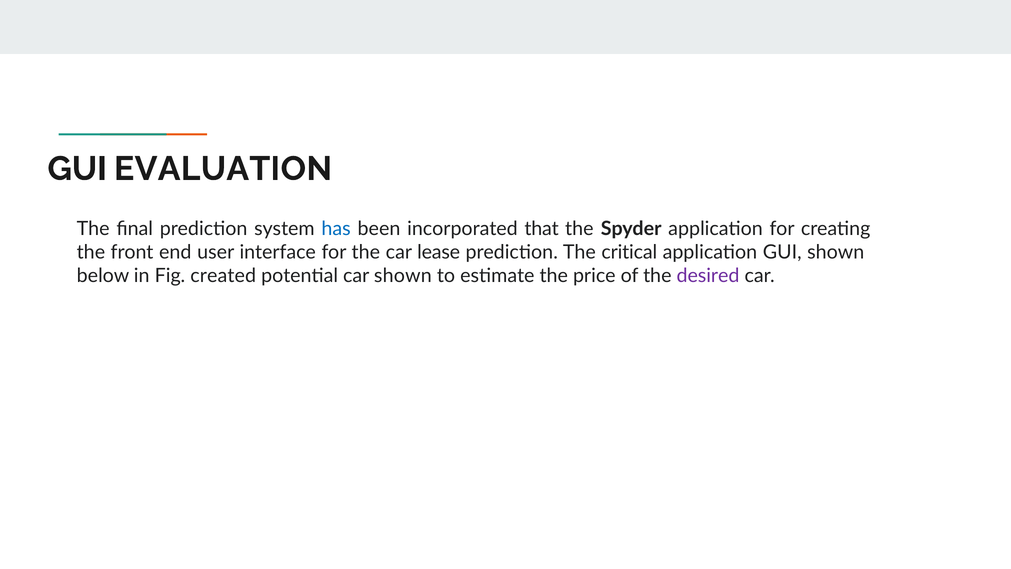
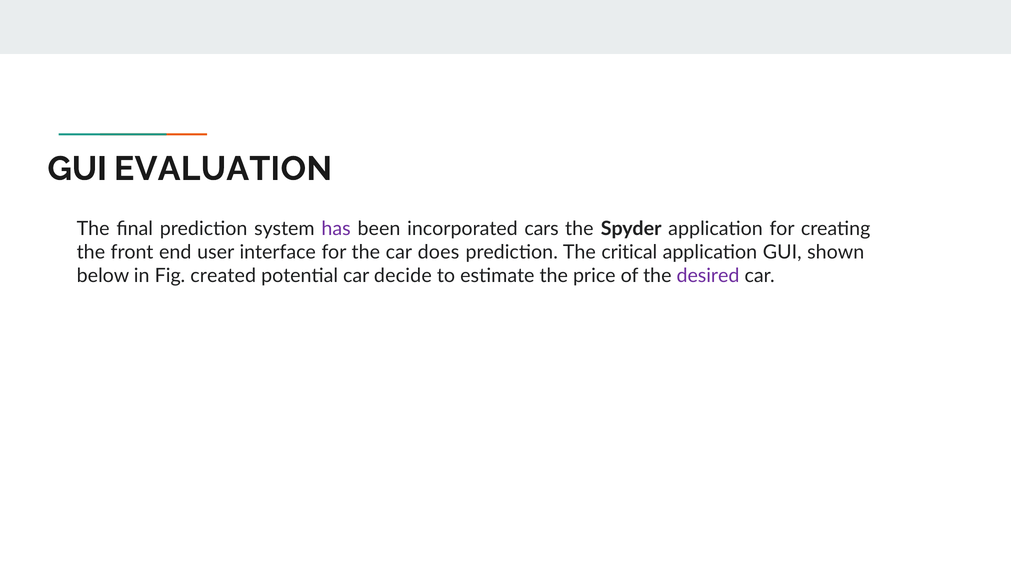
has colour: blue -> purple
that: that -> cars
lease: lease -> does
car shown: shown -> decide
